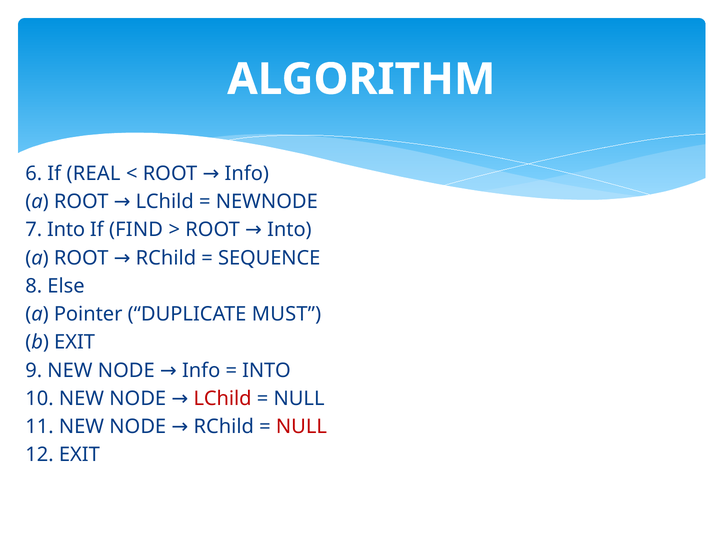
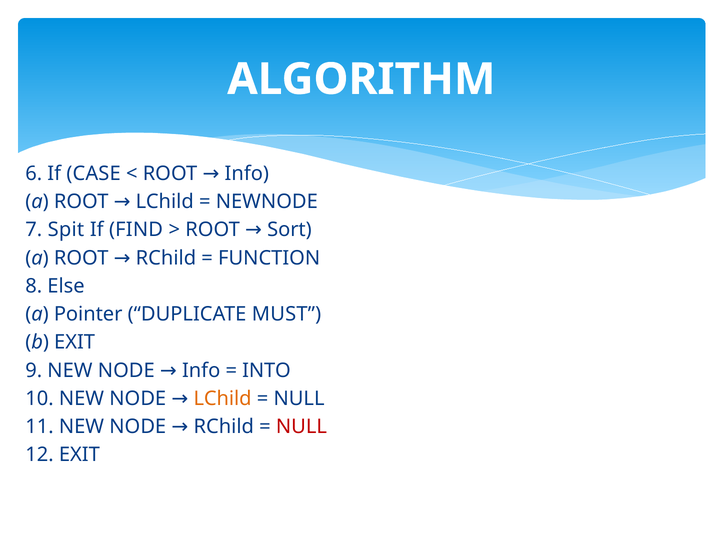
REAL: REAL -> CASE
7 Into: Into -> Spit
ROOT Into: Into -> Sort
SEQUENCE: SEQUENCE -> FUNCTION
LChild at (223, 399) colour: red -> orange
